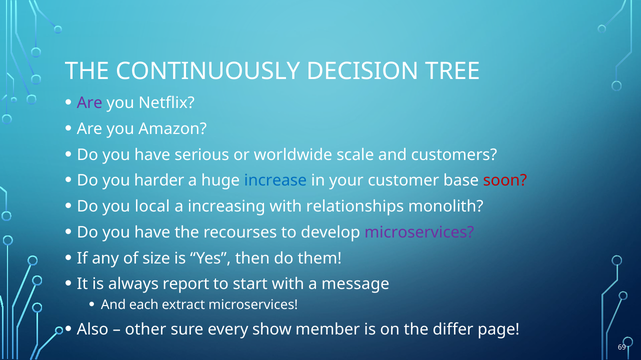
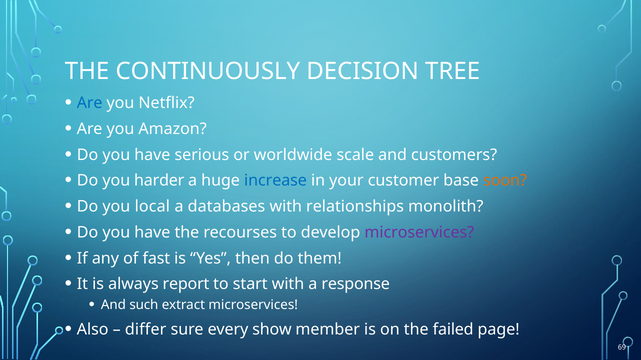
Are at (90, 103) colour: purple -> blue
soon colour: red -> orange
increasing: increasing -> databases
size: size -> fast
message: message -> response
each: each -> such
other: other -> differ
differ: differ -> failed
